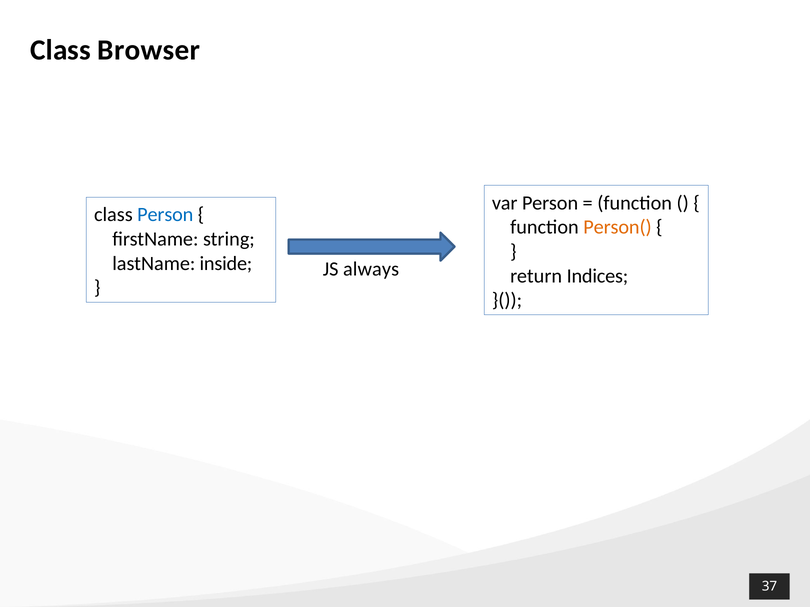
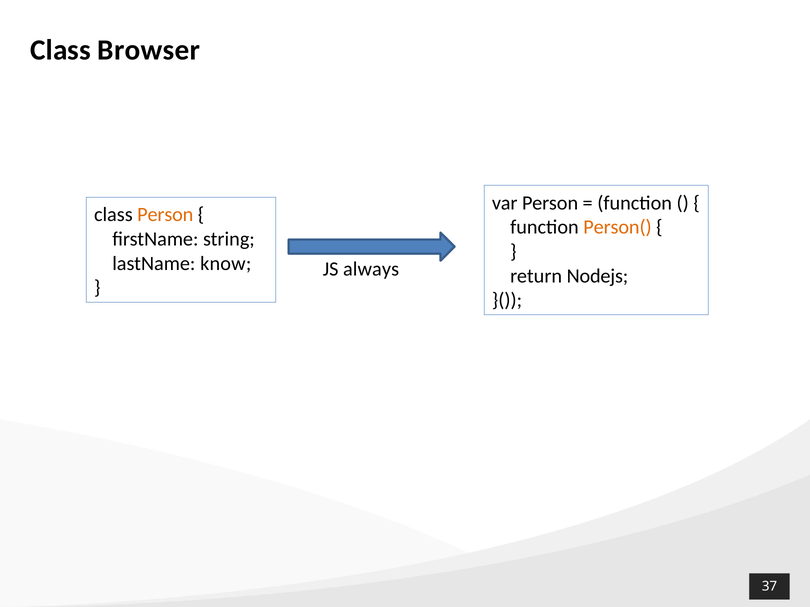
Person at (165, 215) colour: blue -> orange
inside: inside -> know
Indices: Indices -> Nodejs
